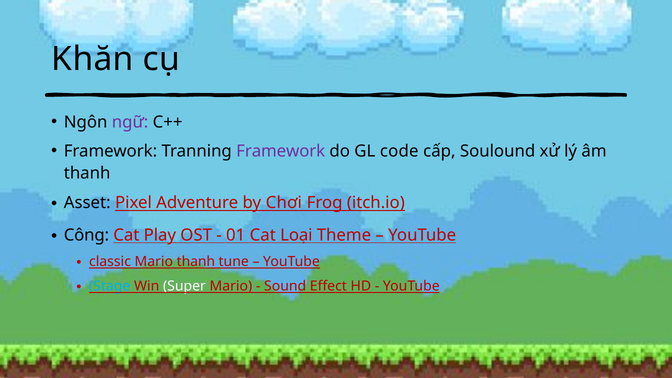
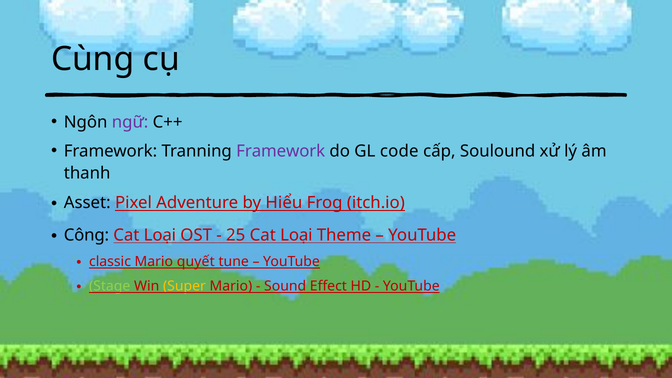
Khăn: Khăn -> Cùng
Chơi: Chơi -> Hiểu
Play at (160, 235): Play -> Loại
01: 01 -> 25
Mario thanh: thanh -> quyết
Stage colour: light blue -> light green
Super colour: white -> yellow
